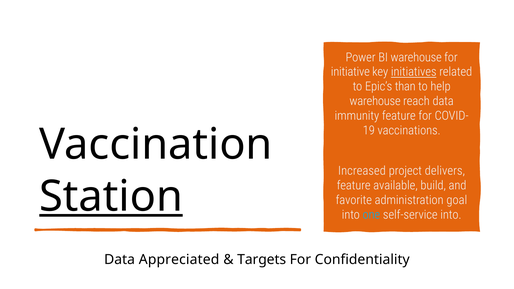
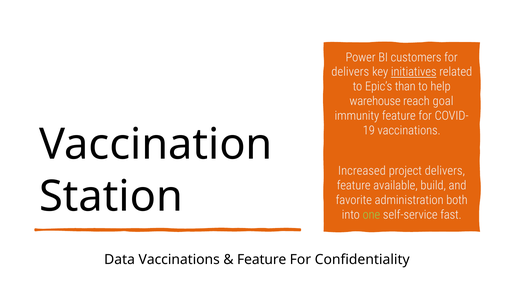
BI warehouse: warehouse -> customers
initiative at (350, 72): initiative -> delivers
reach data: data -> goal
Station underline: present -> none
goal: goal -> both
one colour: light blue -> light green
self-service into: into -> fast
Data Appreciated: Appreciated -> Vaccinations
Targets at (262, 260): Targets -> Feature
